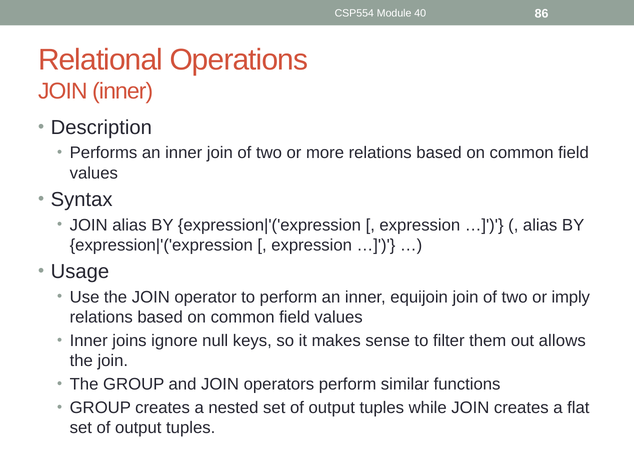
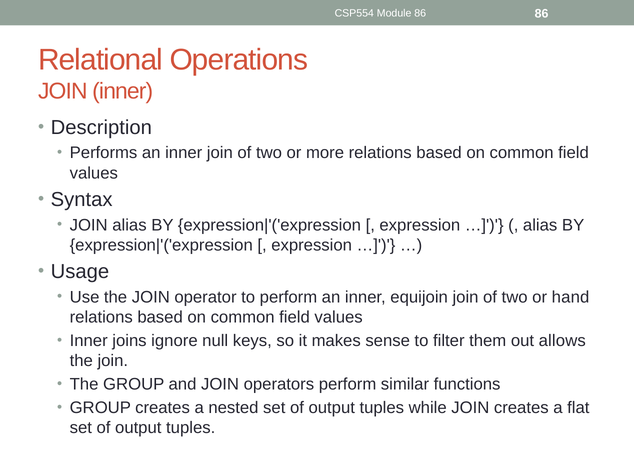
Module 40: 40 -> 86
imply: imply -> hand
